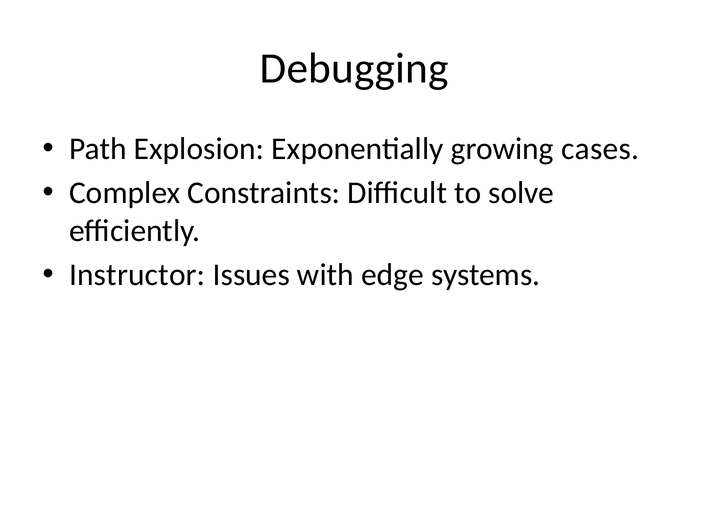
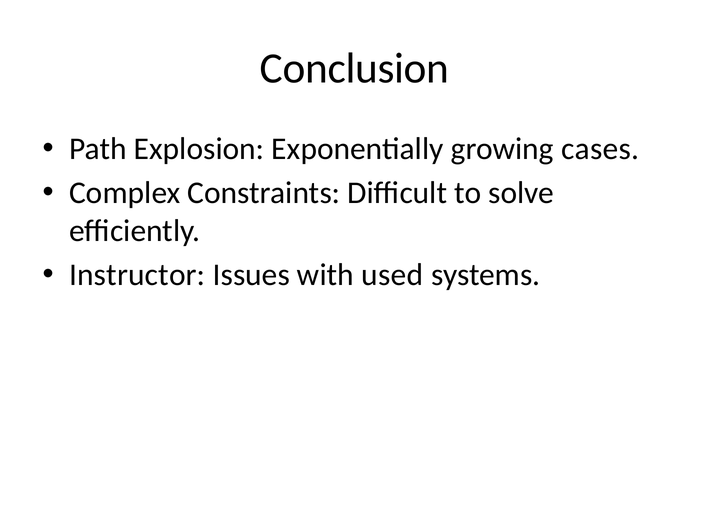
Debugging: Debugging -> Conclusion
edge: edge -> used
